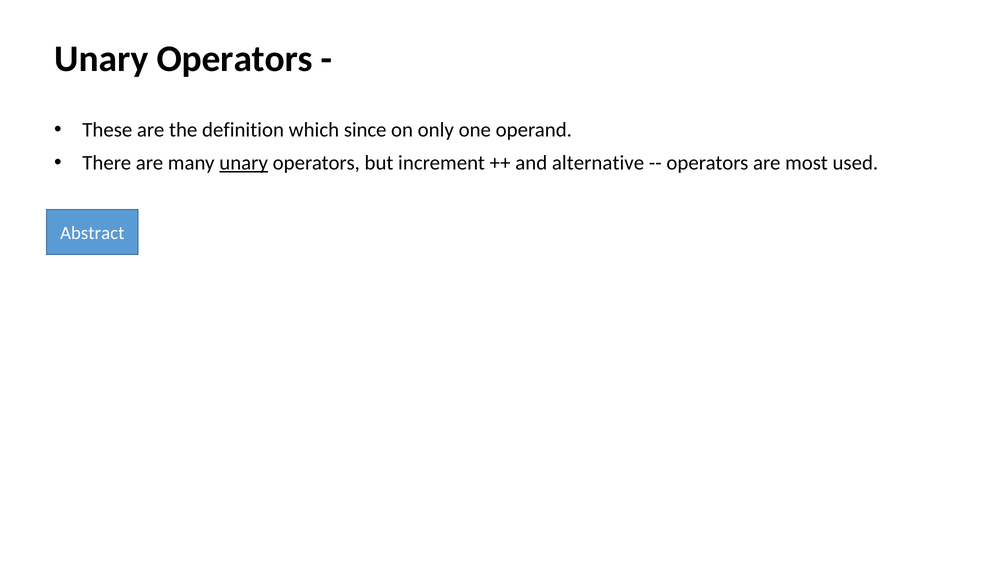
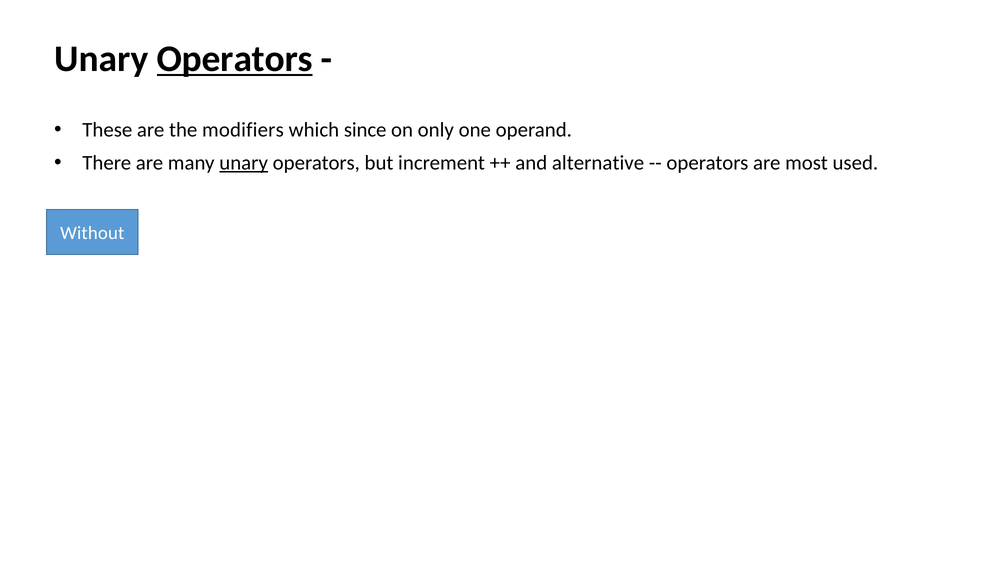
Operators at (235, 59) underline: none -> present
definition: definition -> modifiers
Abstract: Abstract -> Without
